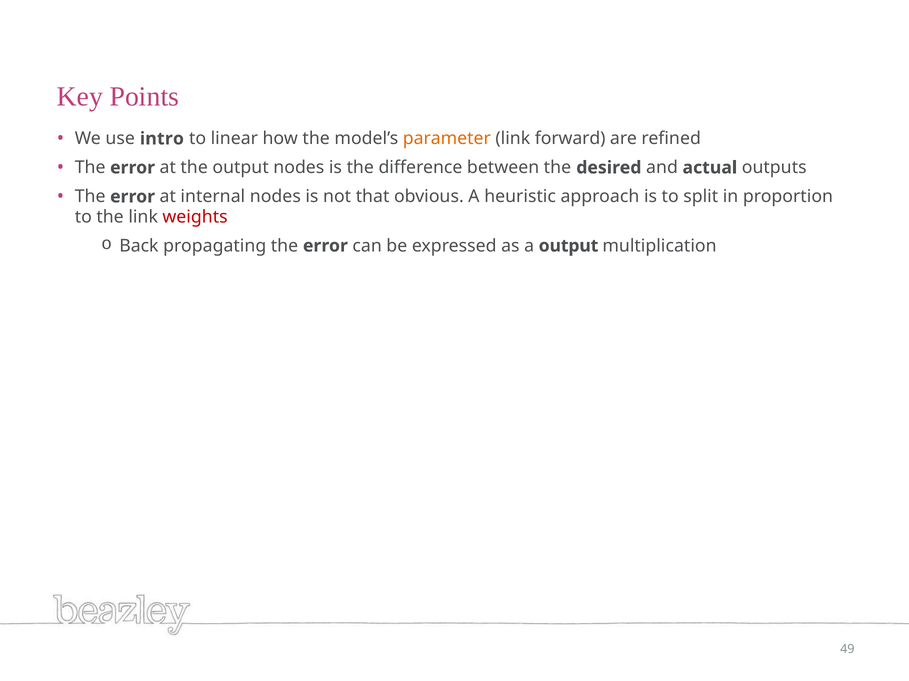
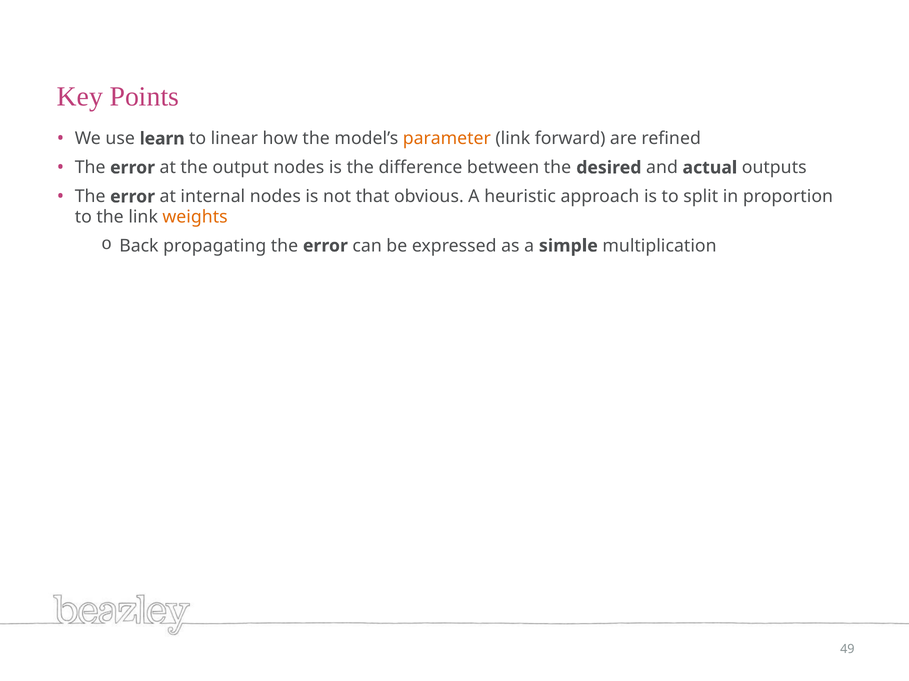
intro: intro -> learn
weights colour: red -> orange
a output: output -> simple
